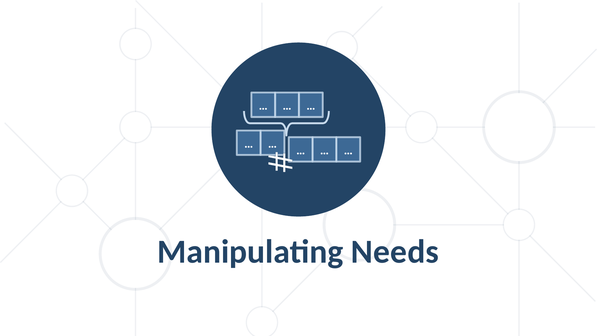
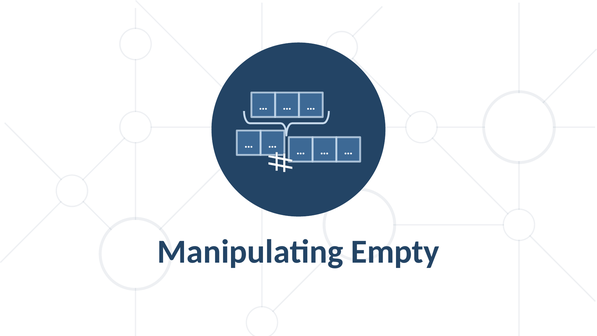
Needs: Needs -> Empty
